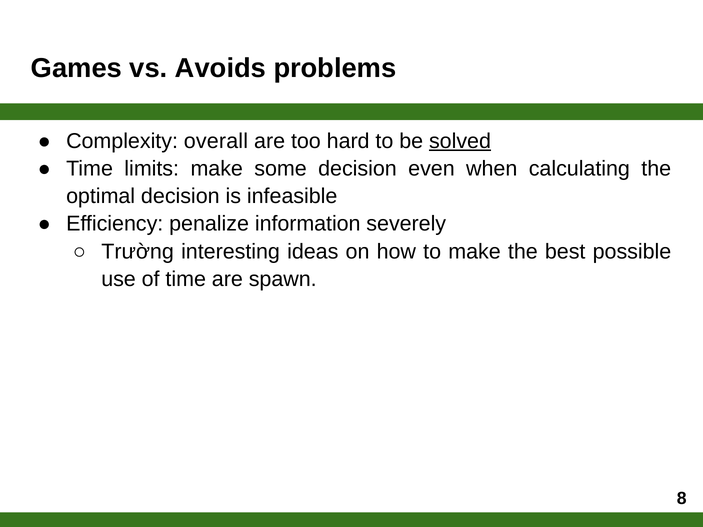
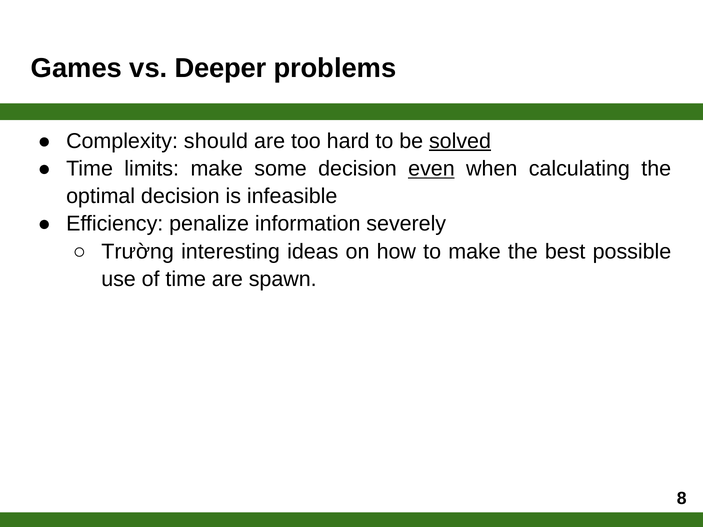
Avoids: Avoids -> Deeper
overall: overall -> should
even underline: none -> present
